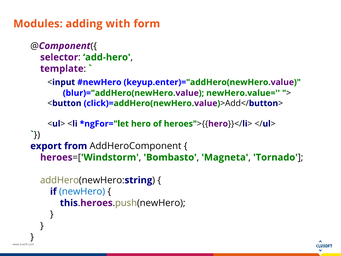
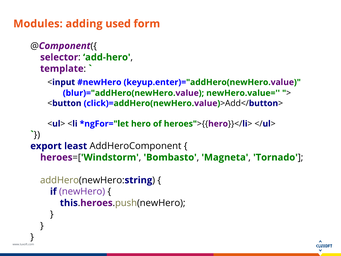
with: with -> used
from: from -> least
newHero colour: blue -> purple
